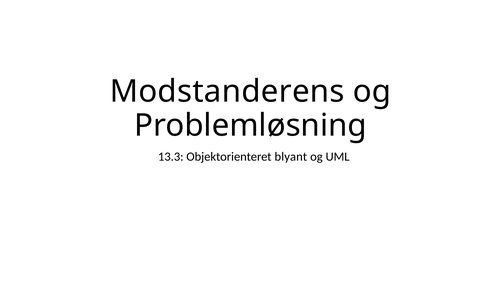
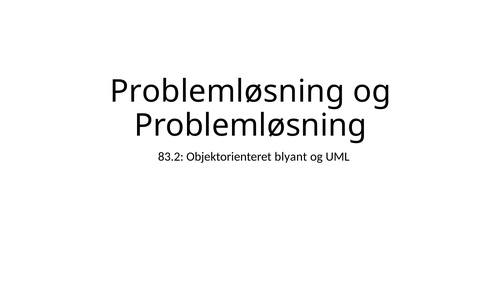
Modstanderens at (227, 91): Modstanderens -> Problemløsning
13.3: 13.3 -> 83.2
